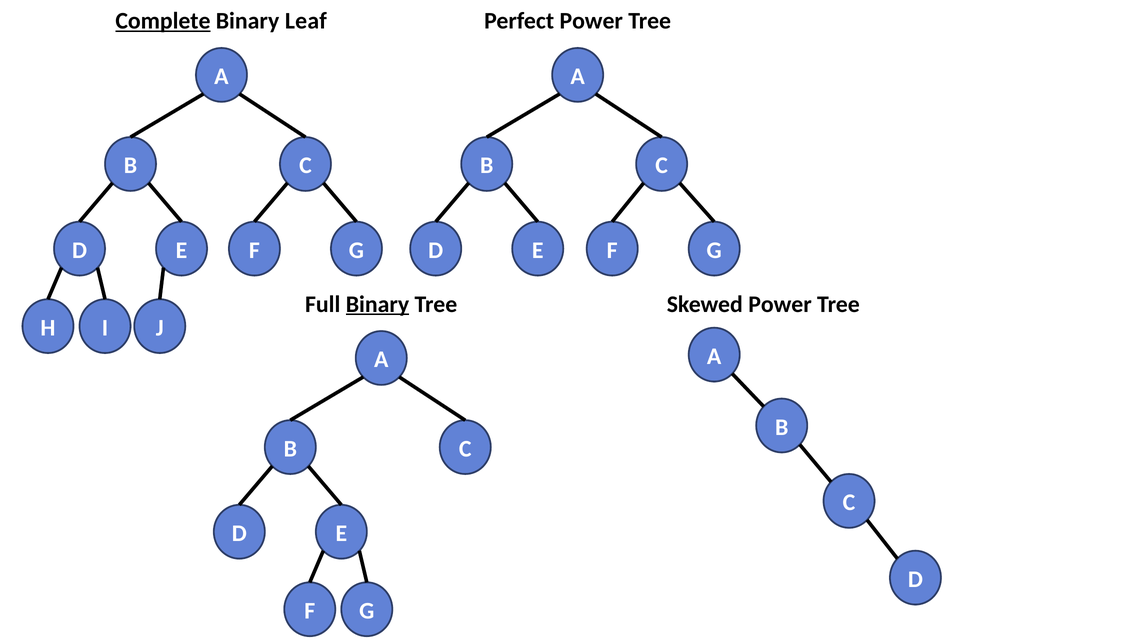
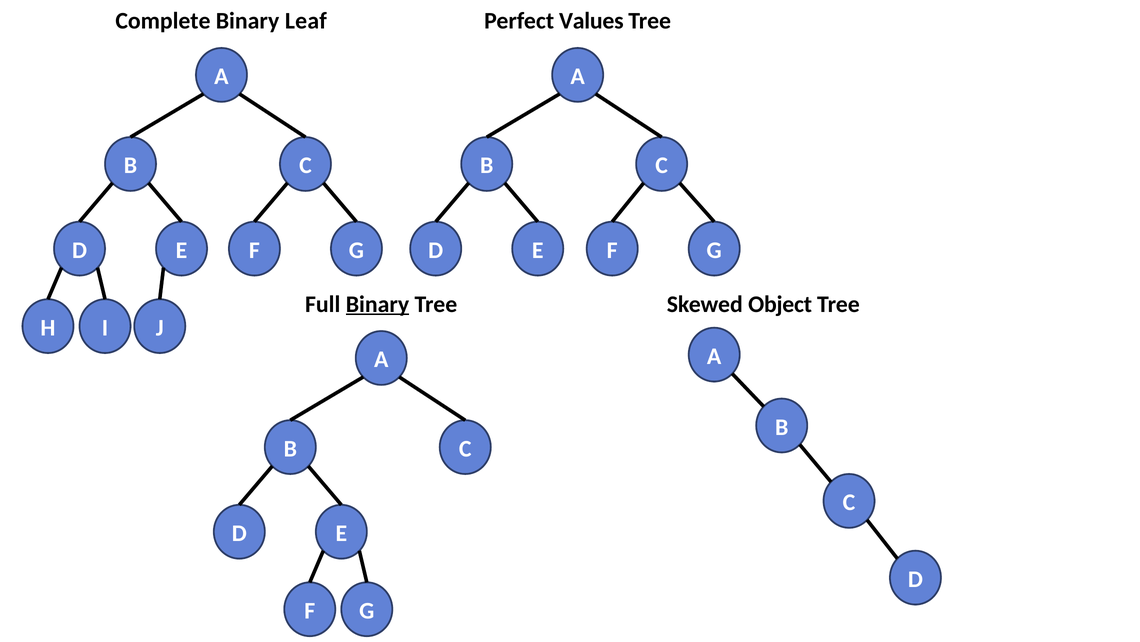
Complete underline: present -> none
Perfect Power: Power -> Values
Skewed Power: Power -> Object
